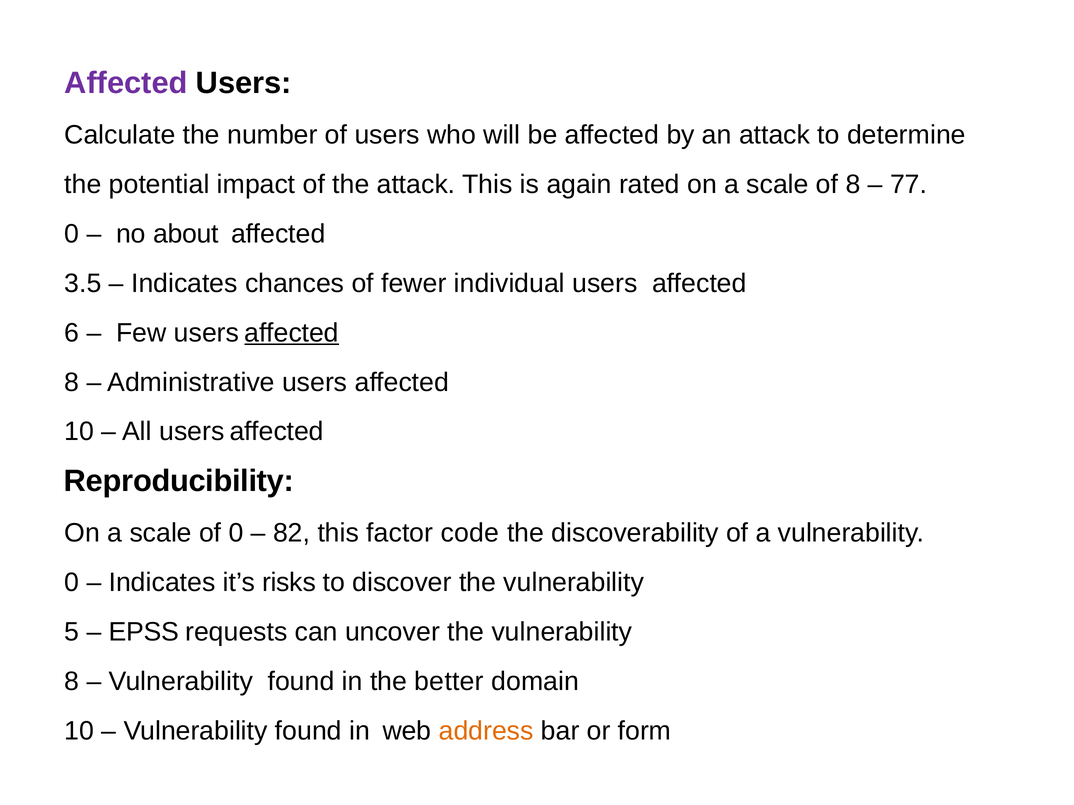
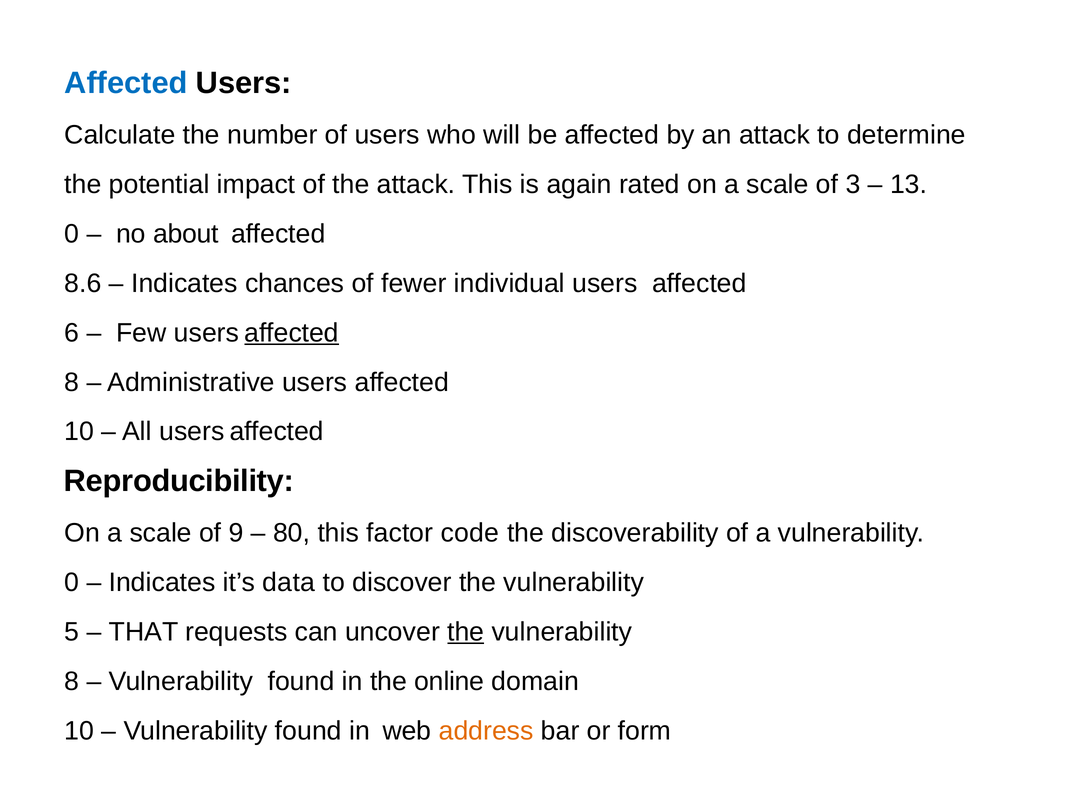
Affected at (126, 83) colour: purple -> blue
of 8: 8 -> 3
77: 77 -> 13
3.5: 3.5 -> 8.6
of 0: 0 -> 9
82: 82 -> 80
risks: risks -> data
EPSS: EPSS -> THAT
the at (466, 632) underline: none -> present
better: better -> online
